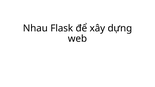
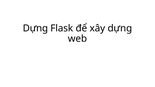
Nhau at (35, 28): Nhau -> Dựng
